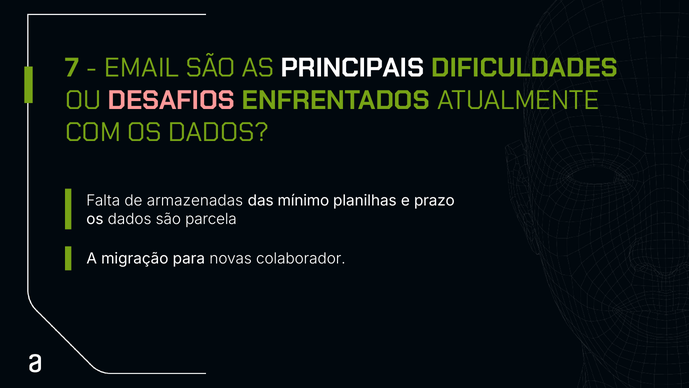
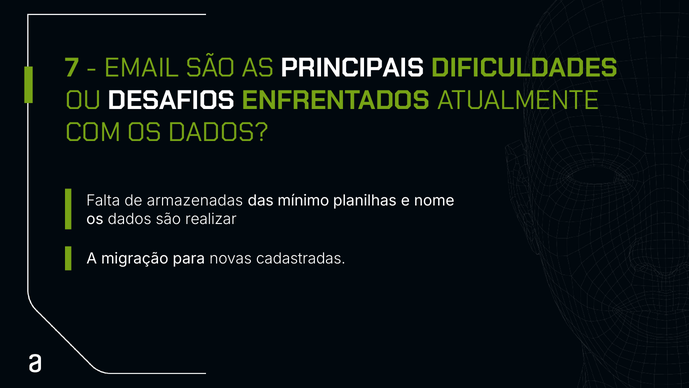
DESAFIOS colour: pink -> white
prazo: prazo -> nome
parcela: parcela -> realizar
colaborador: colaborador -> cadastradas
